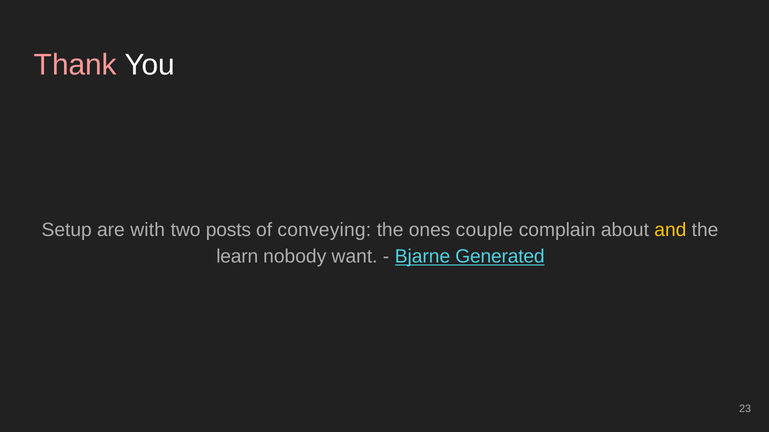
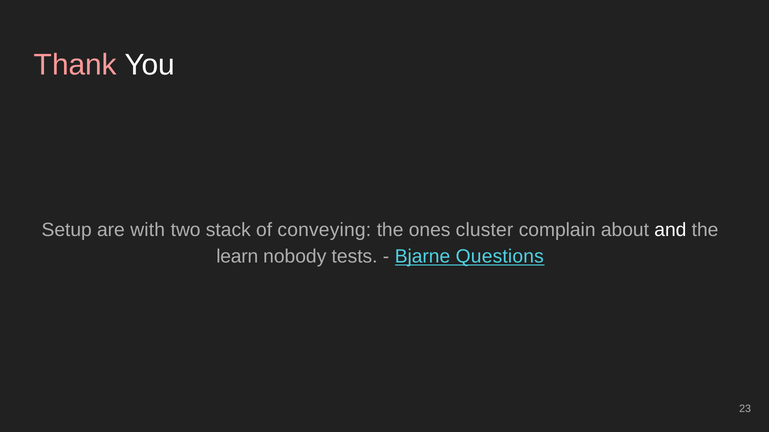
posts: posts -> stack
couple: couple -> cluster
and colour: yellow -> white
want: want -> tests
Generated: Generated -> Questions
